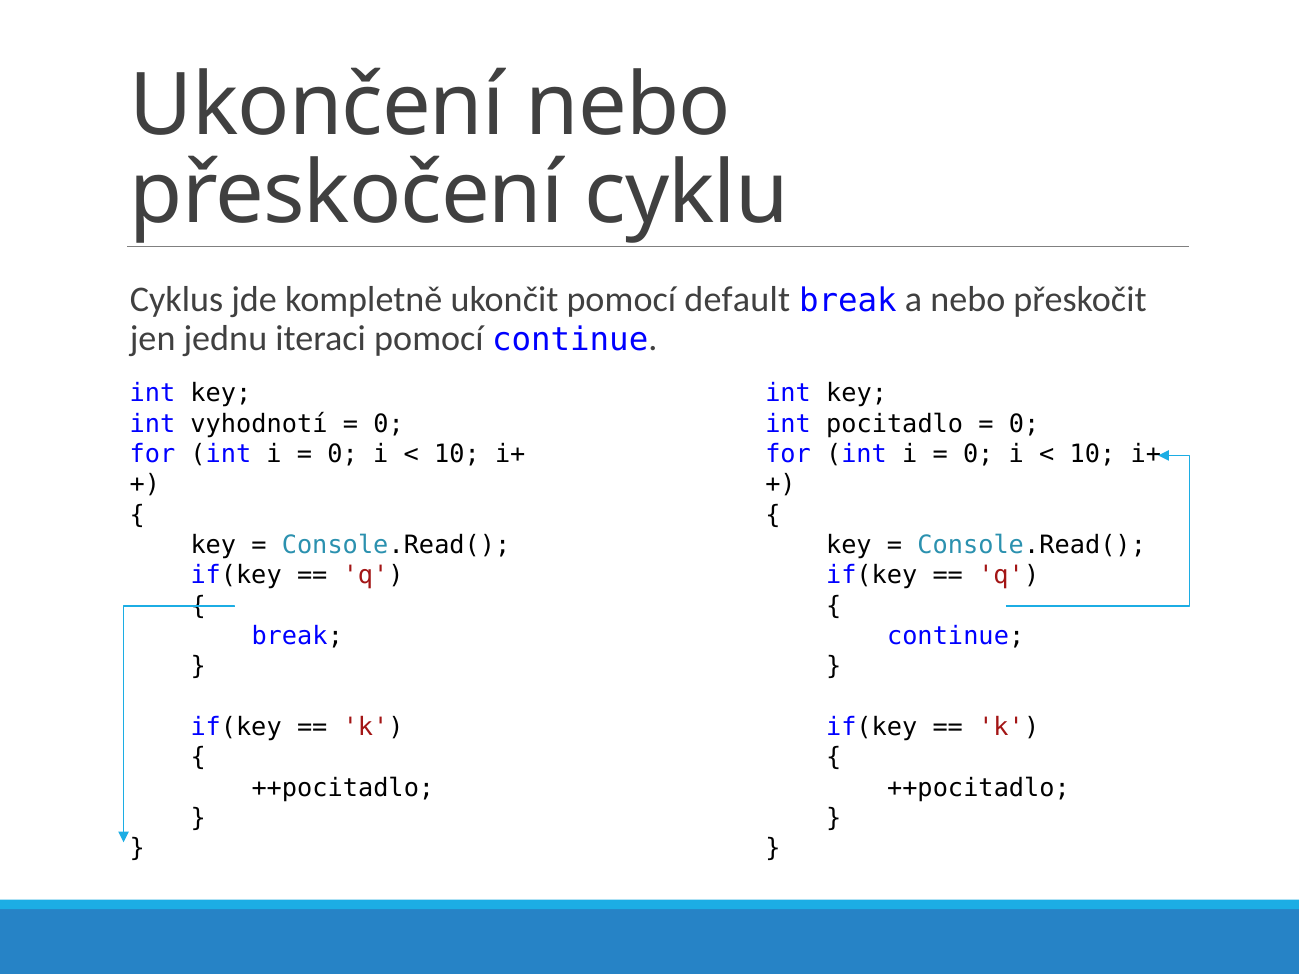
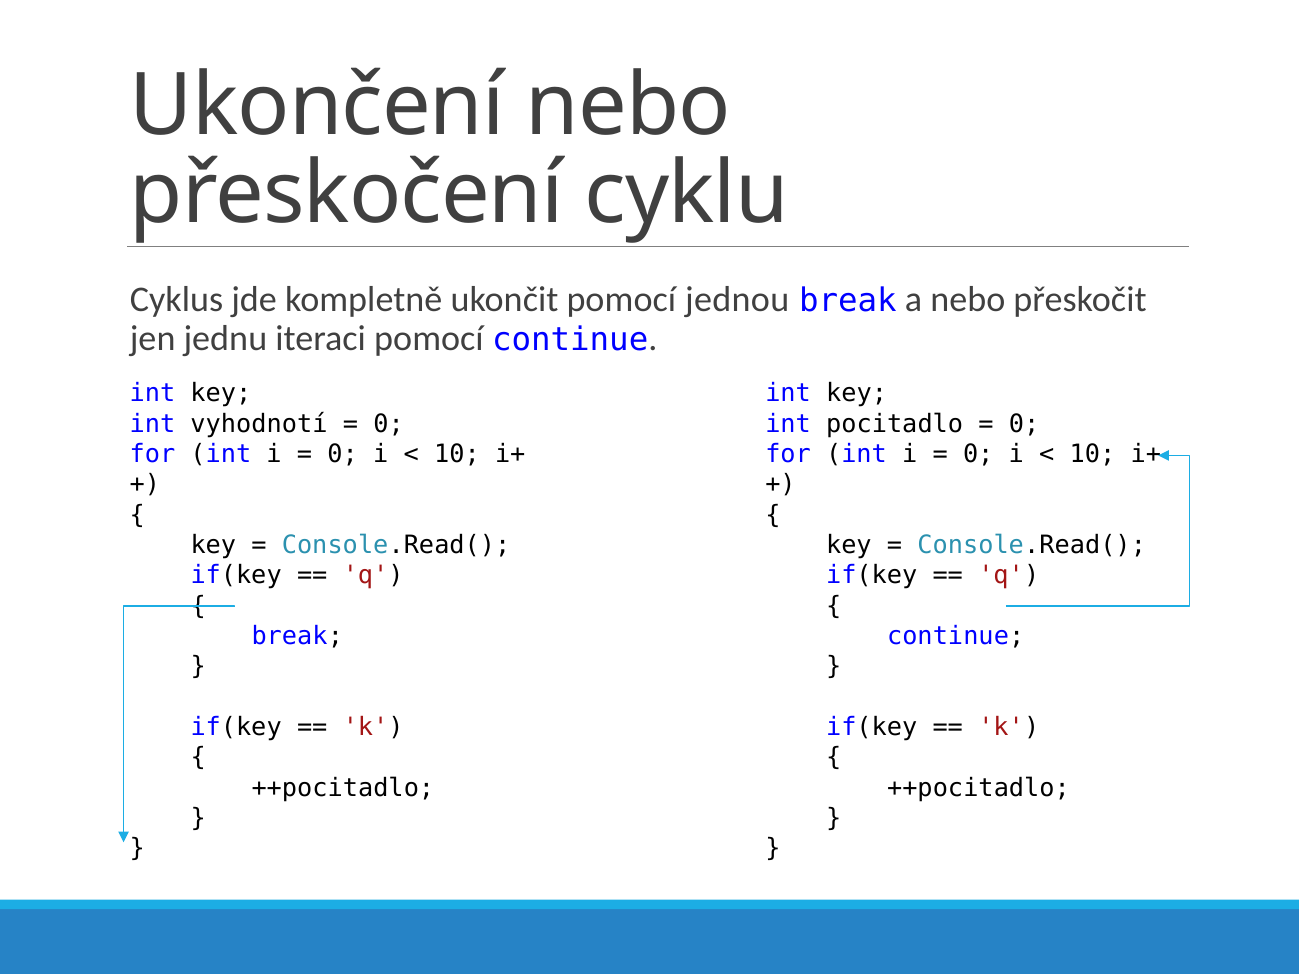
default: default -> jednou
